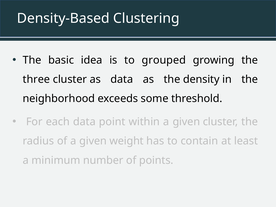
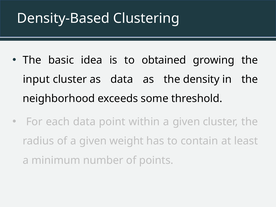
grouped: grouped -> obtained
three: three -> input
